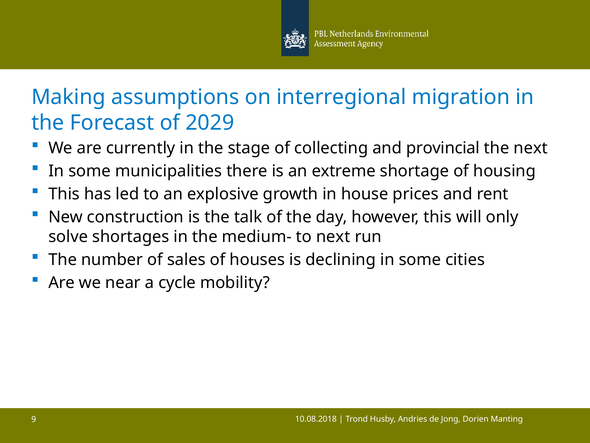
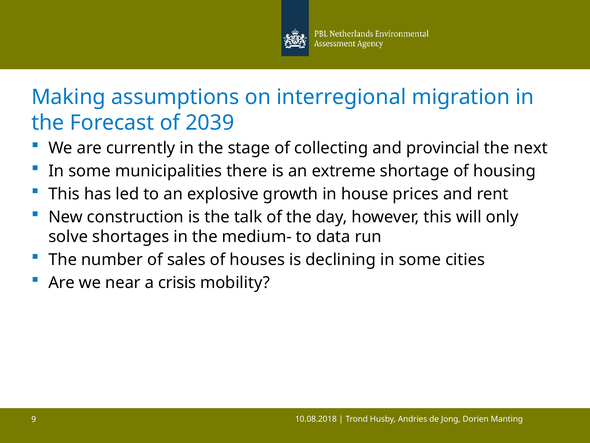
2029: 2029 -> 2039
to next: next -> data
cycle: cycle -> crisis
